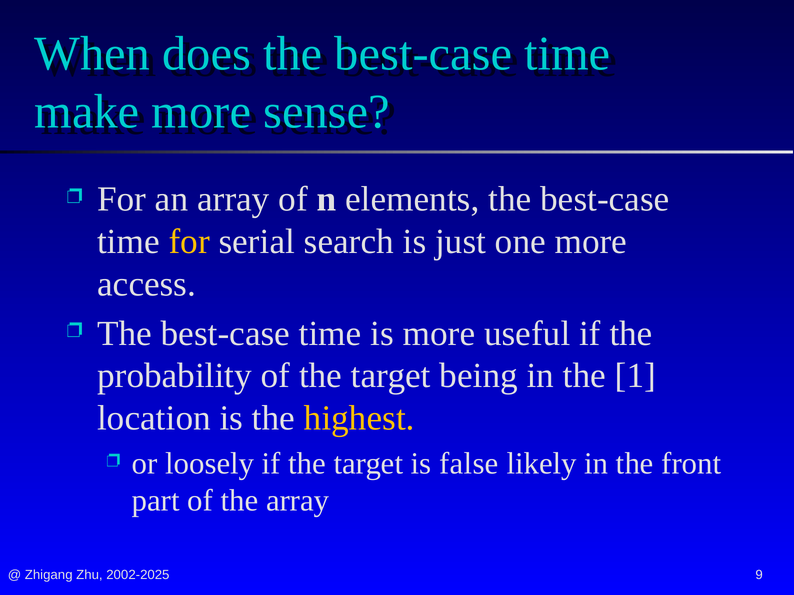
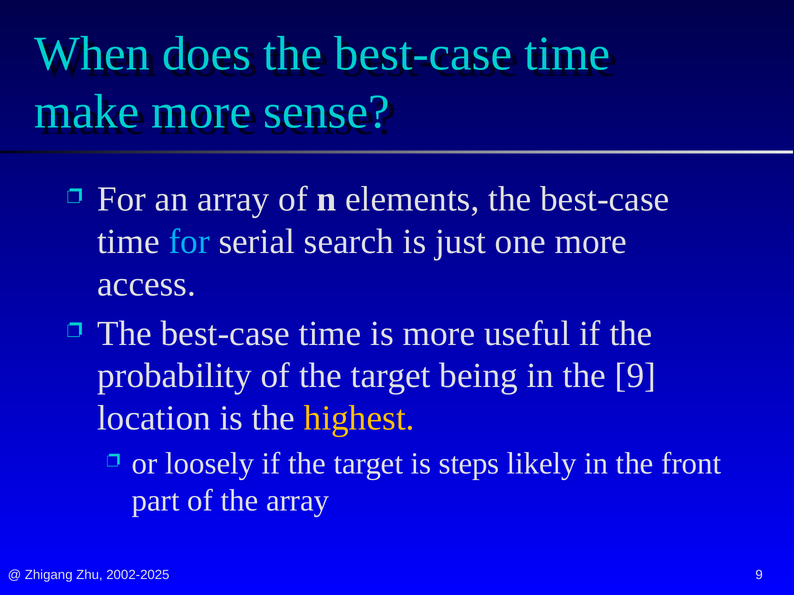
for at (189, 242) colour: yellow -> light blue
the 1: 1 -> 9
false: false -> steps
